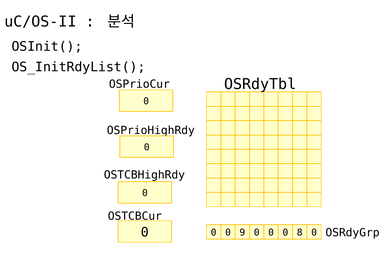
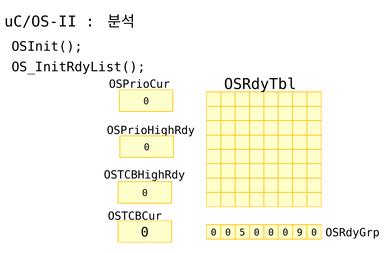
9: 9 -> 5
8: 8 -> 9
